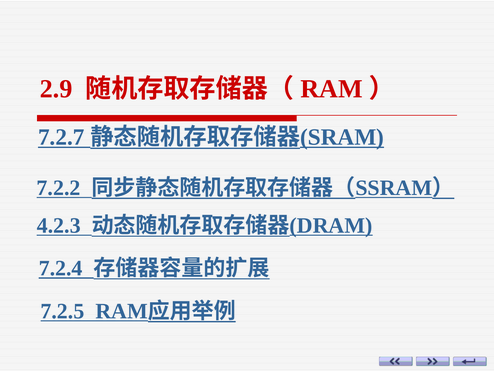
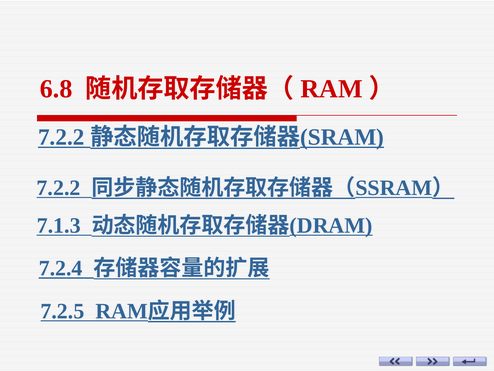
2.9: 2.9 -> 6.8
7.2.7 at (61, 137): 7.2.7 -> 7.2.2
4.2.3: 4.2.3 -> 7.1.3
